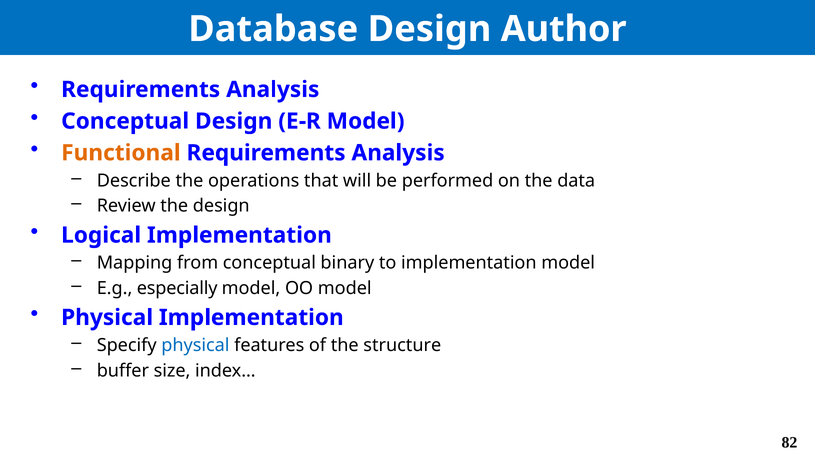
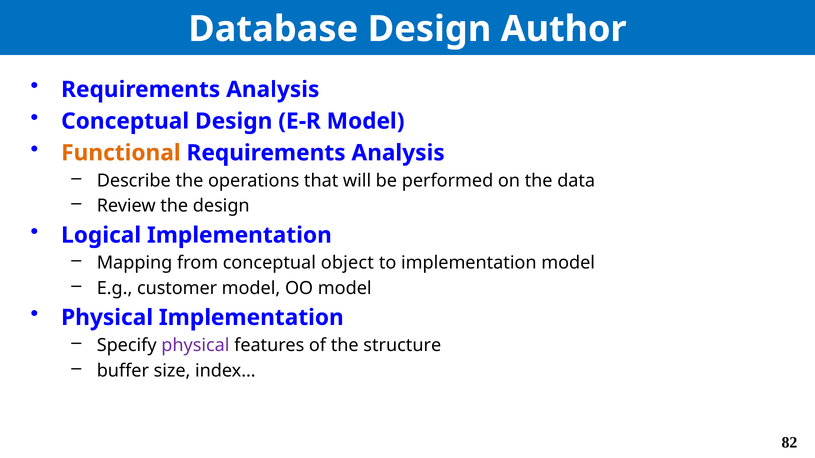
binary: binary -> object
especially: especially -> customer
physical at (195, 346) colour: blue -> purple
